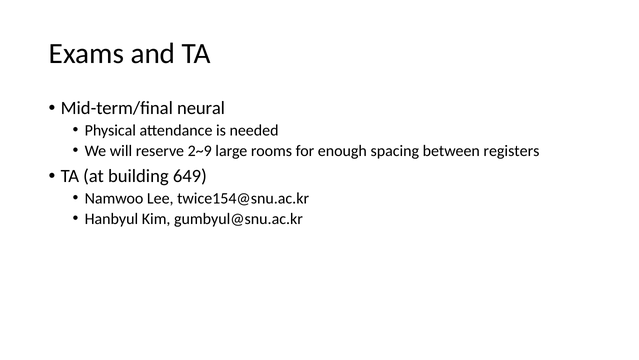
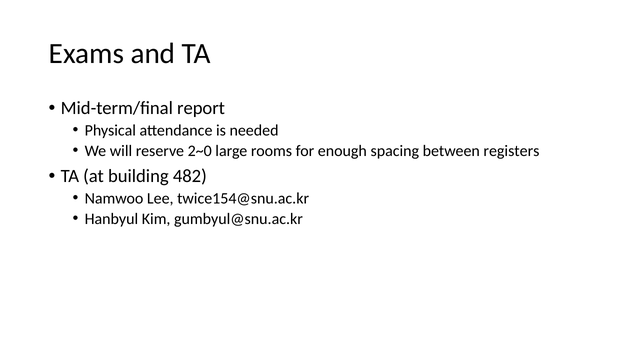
neural: neural -> report
2~9: 2~9 -> 2~0
649: 649 -> 482
